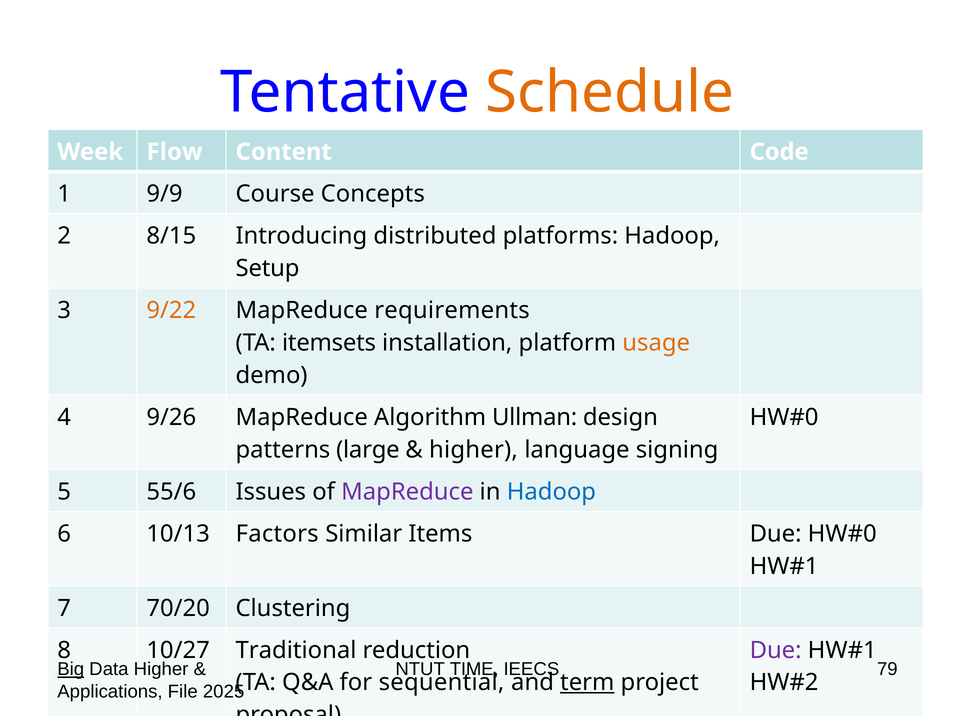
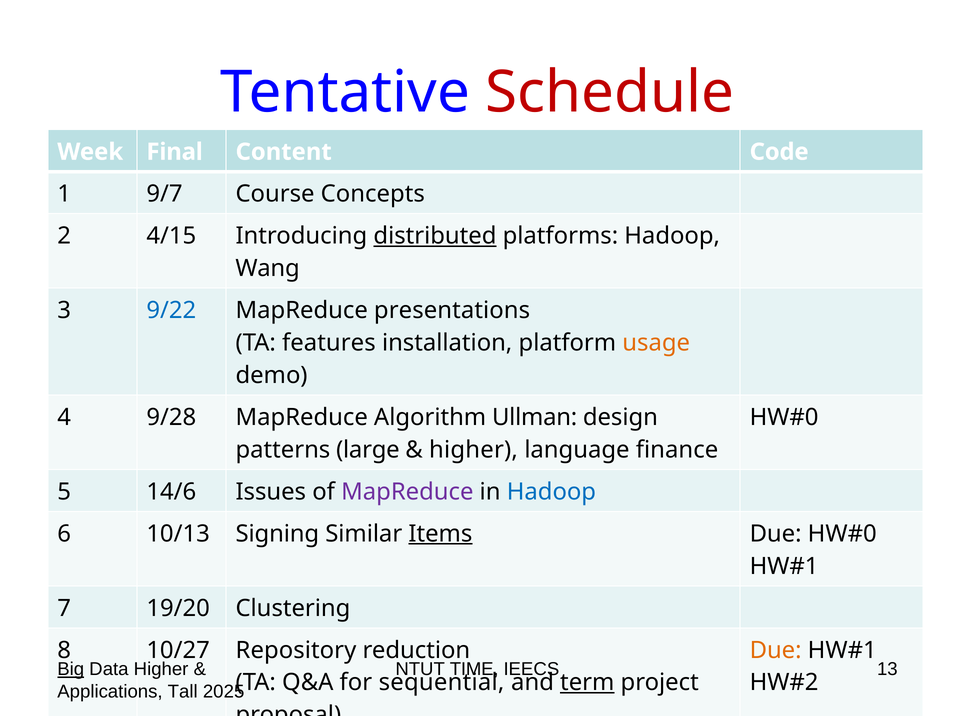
Schedule colour: orange -> red
Flow: Flow -> Final
9/9: 9/9 -> 9/7
8/15: 8/15 -> 4/15
distributed underline: none -> present
Setup: Setup -> Wang
9/22 colour: orange -> blue
requirements: requirements -> presentations
itemsets: itemsets -> features
9/26: 9/26 -> 9/28
signing: signing -> finance
55/6: 55/6 -> 14/6
Factors: Factors -> Signing
Items underline: none -> present
70/20: 70/20 -> 19/20
Traditional: Traditional -> Repository
Due at (776, 650) colour: purple -> orange
79: 79 -> 13
File: File -> Tall
